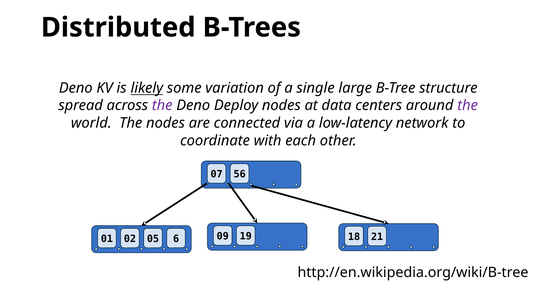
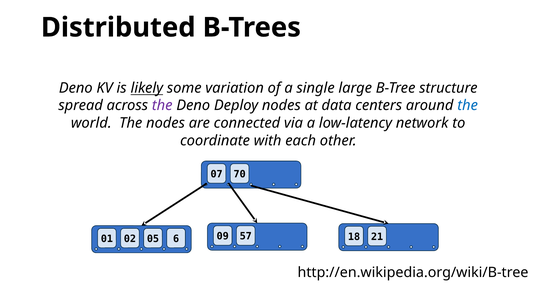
the at (468, 105) colour: purple -> blue
56: 56 -> 70
19: 19 -> 57
